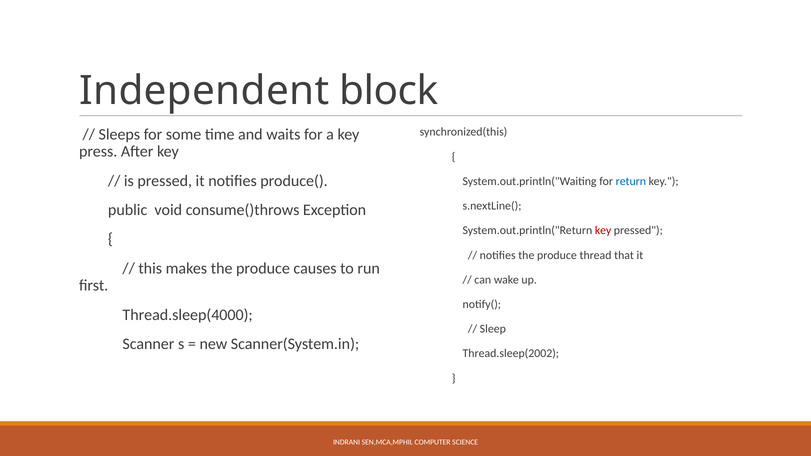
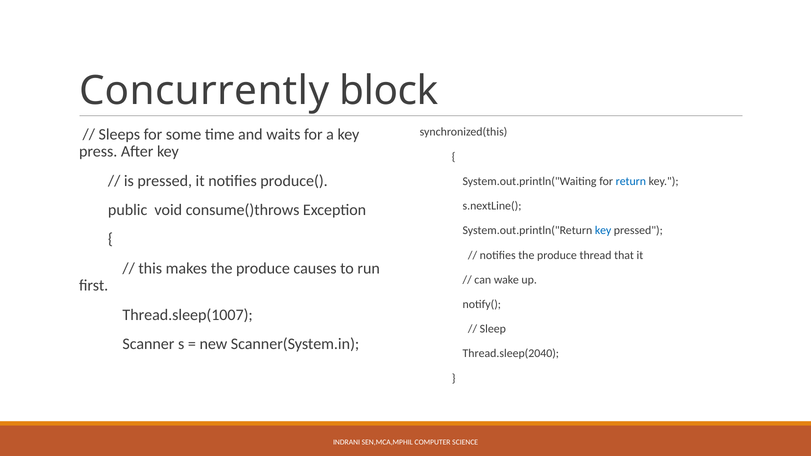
Independent: Independent -> Concurrently
key at (603, 231) colour: red -> blue
Thread.sleep(4000: Thread.sleep(4000 -> Thread.sleep(1007
Thread.sleep(2002: Thread.sleep(2002 -> Thread.sleep(2040
